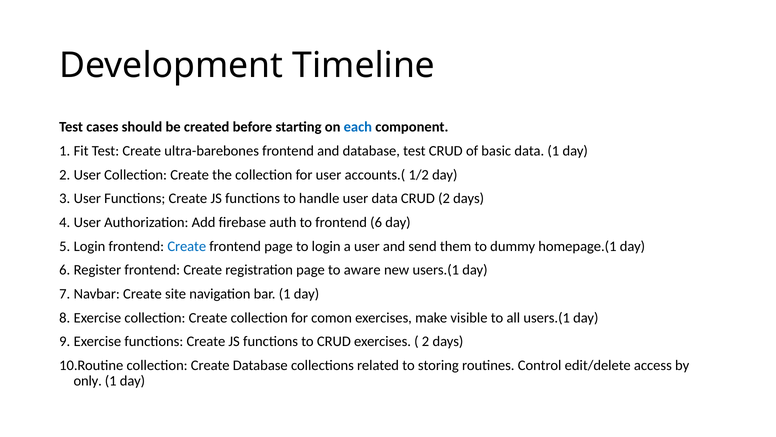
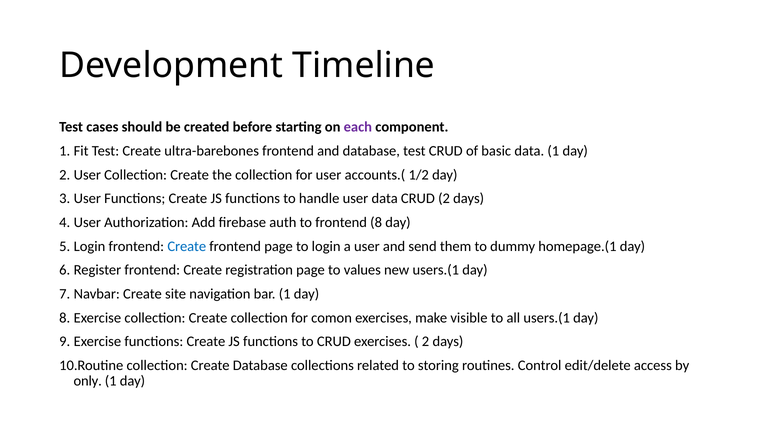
each colour: blue -> purple
6: 6 -> 8
aware: aware -> values
